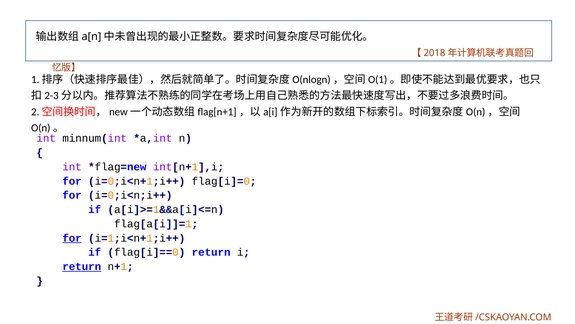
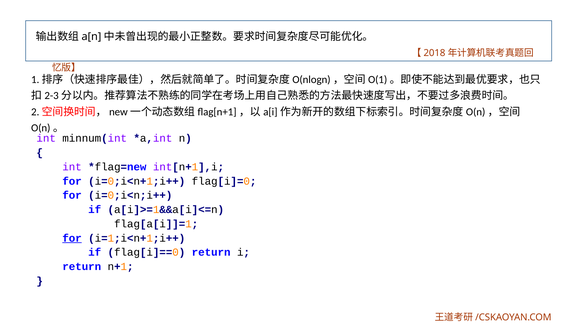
return at (82, 266) underline: present -> none
